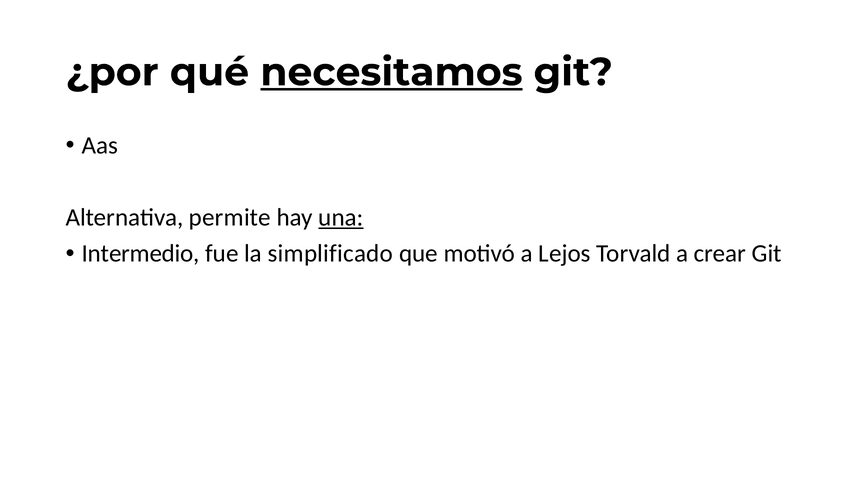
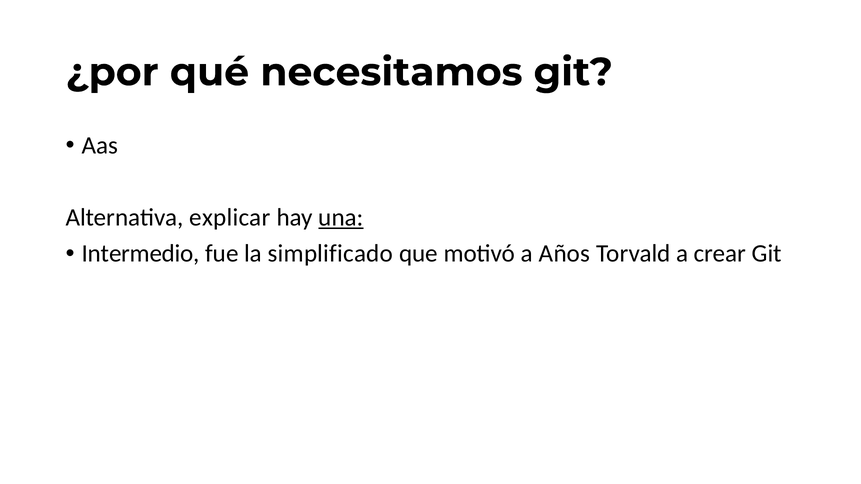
necesitamos underline: present -> none
permite: permite -> explicar
Lejos: Lejos -> Años
